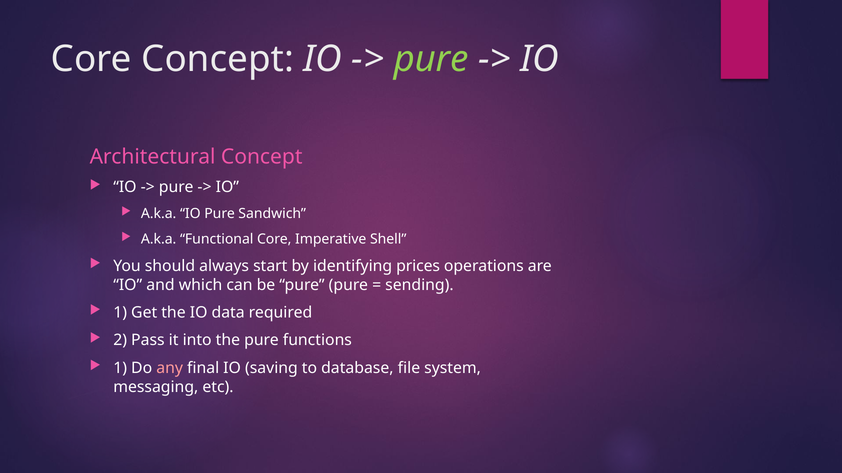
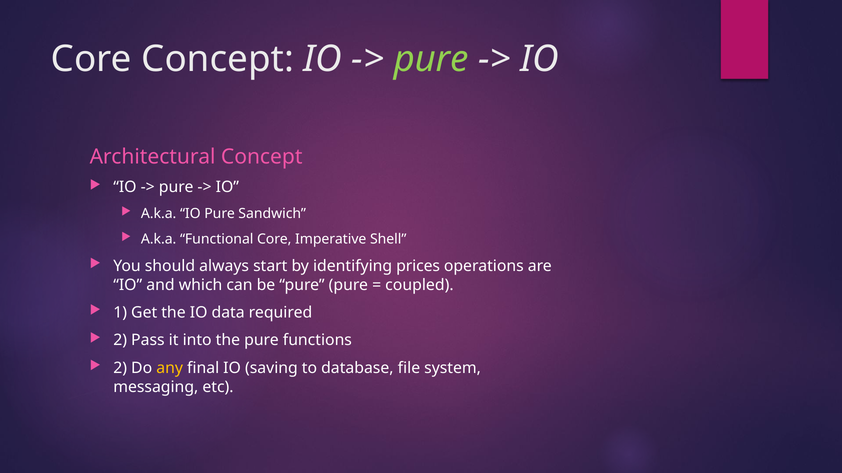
sending: sending -> coupled
1 at (120, 368): 1 -> 2
any colour: pink -> yellow
